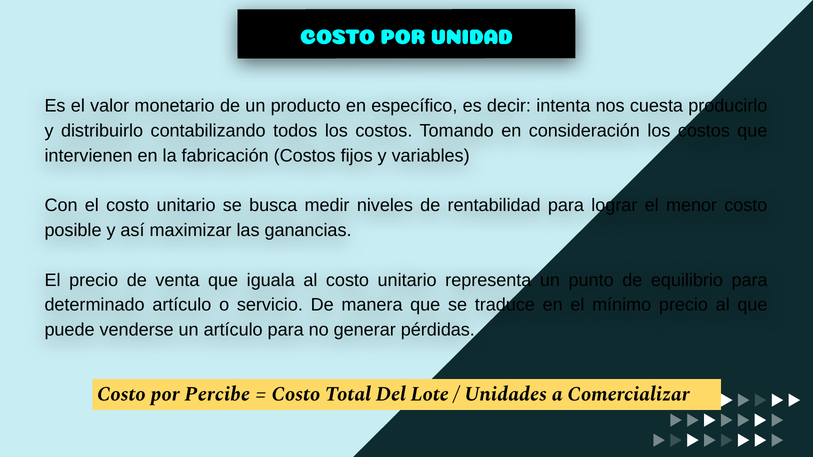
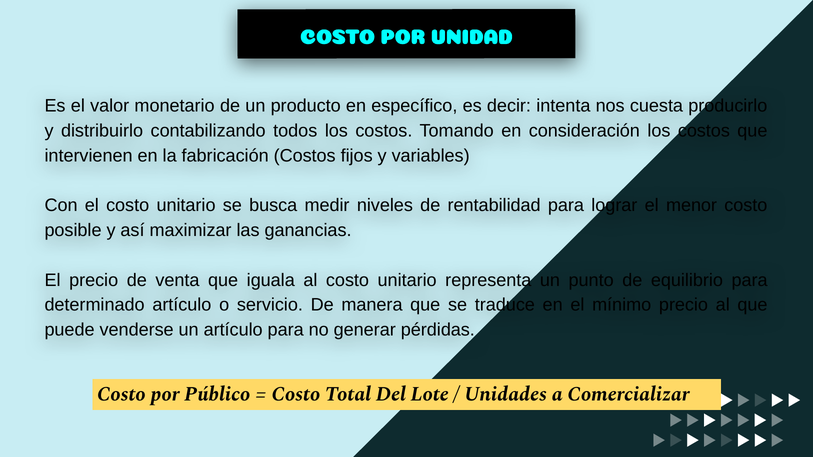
Percibe: Percibe -> Público
